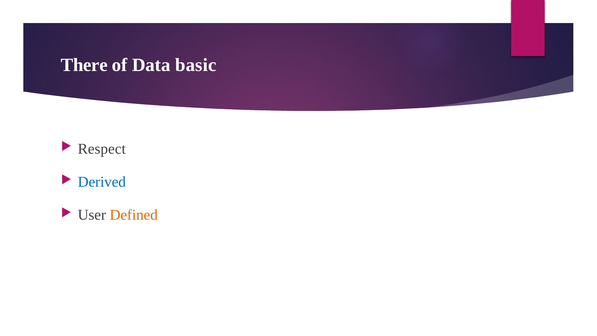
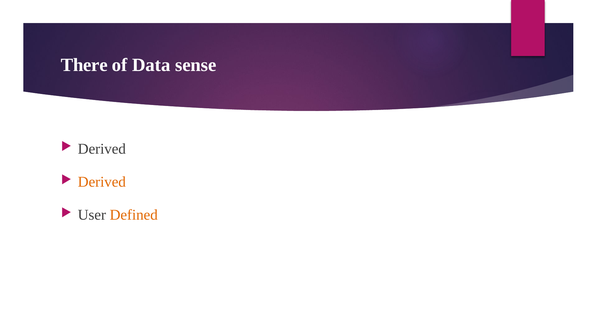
basic: basic -> sense
Respect at (102, 149): Respect -> Derived
Derived at (102, 182) colour: blue -> orange
